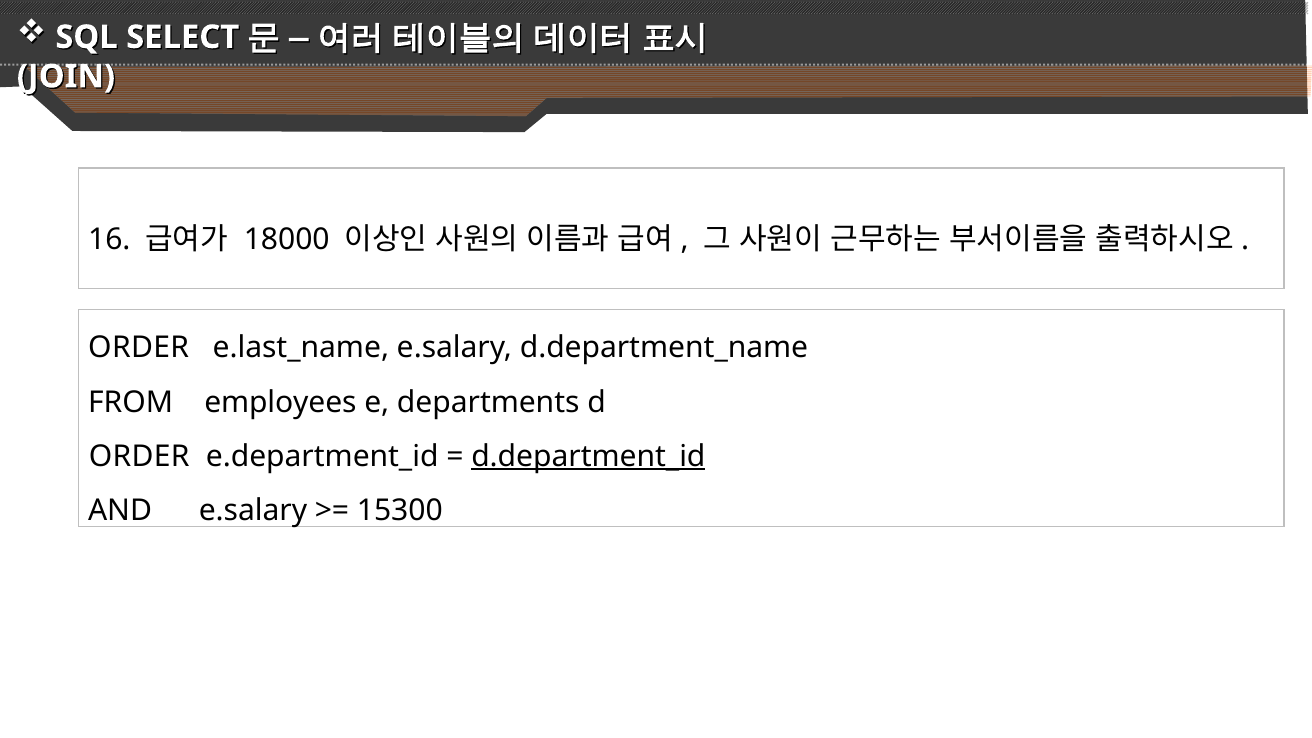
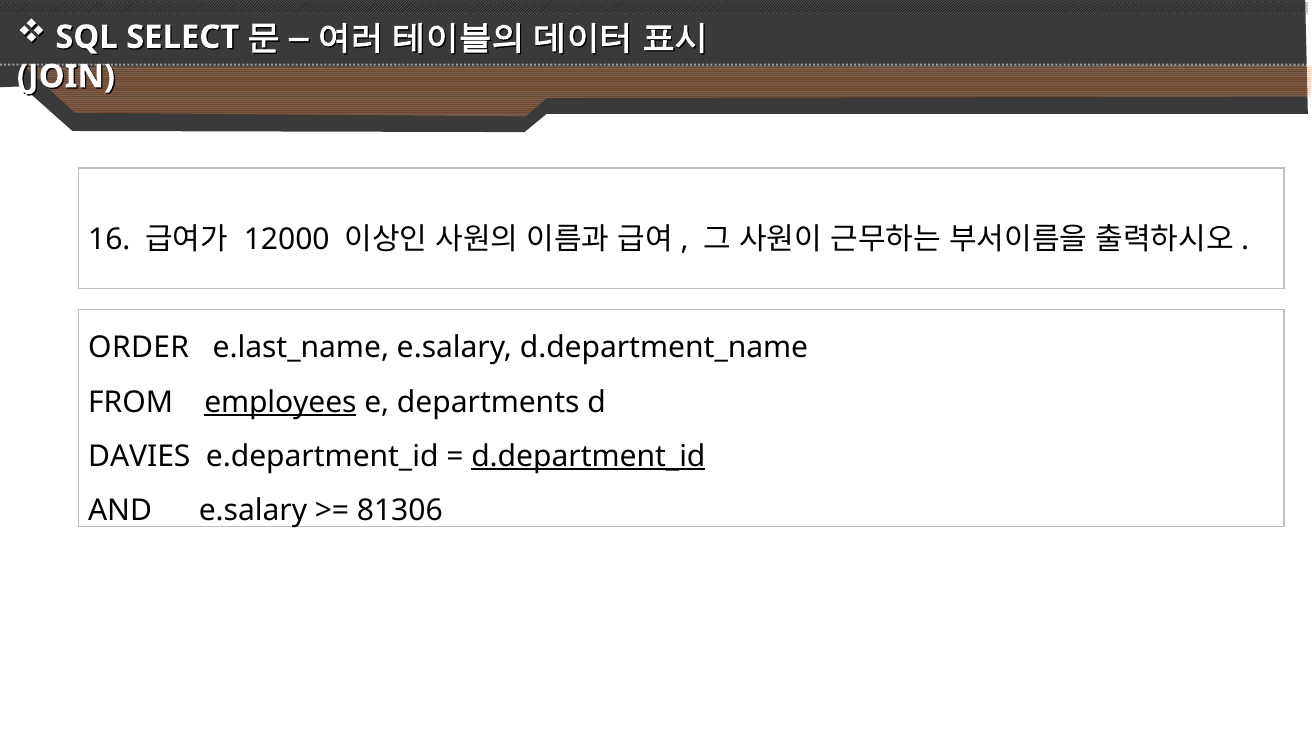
18000: 18000 -> 12000
employees underline: none -> present
ORDER at (139, 456): ORDER -> DAVIES
15300: 15300 -> 81306
